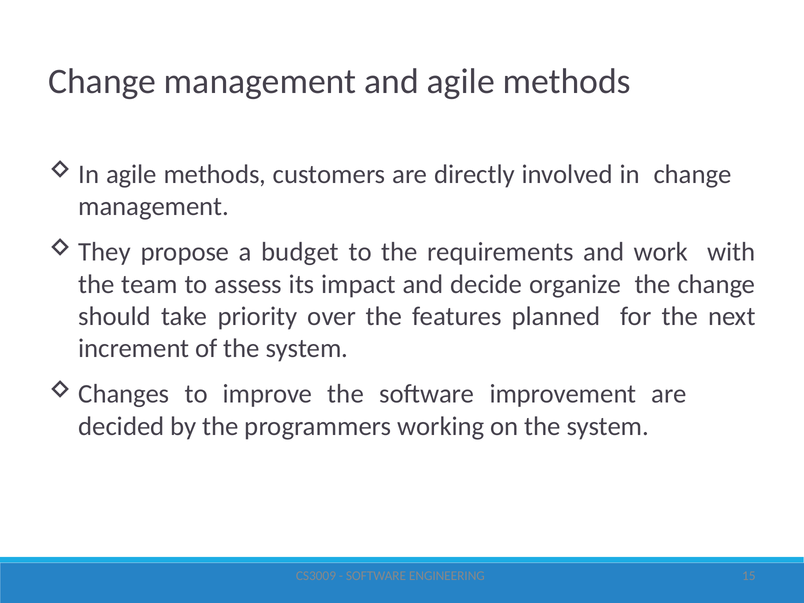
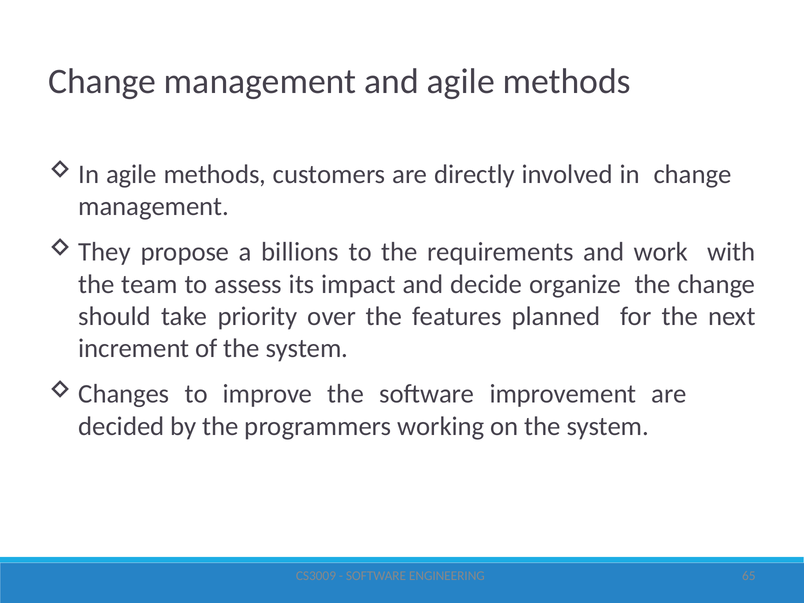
budget: budget -> billions
15: 15 -> 65
